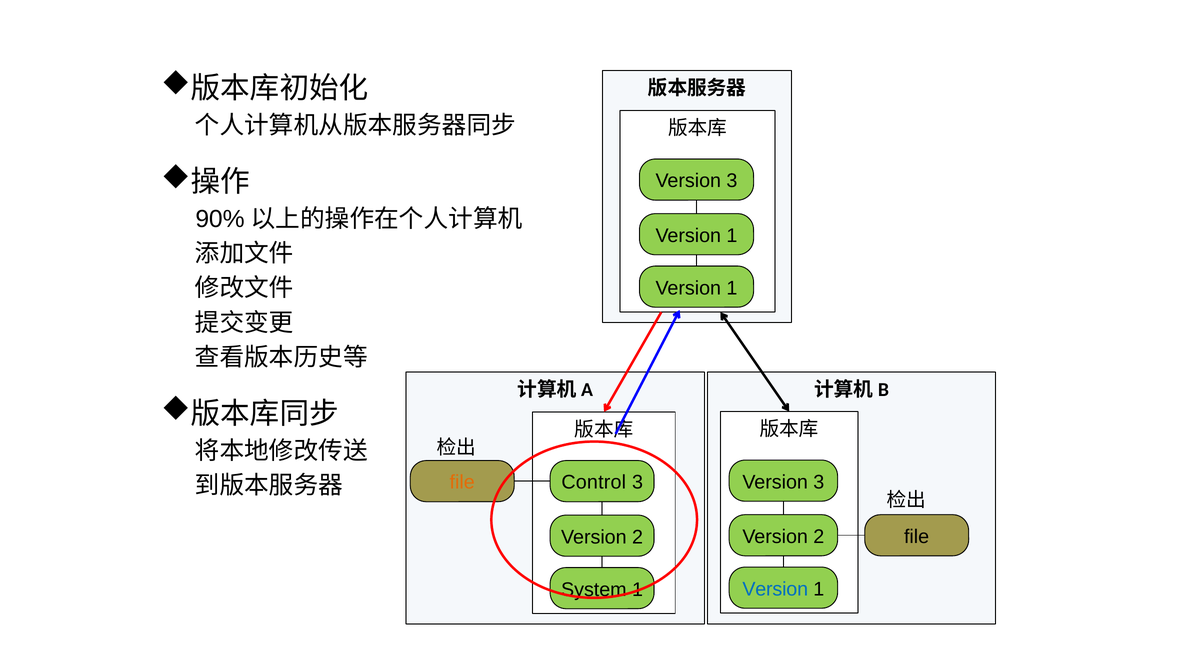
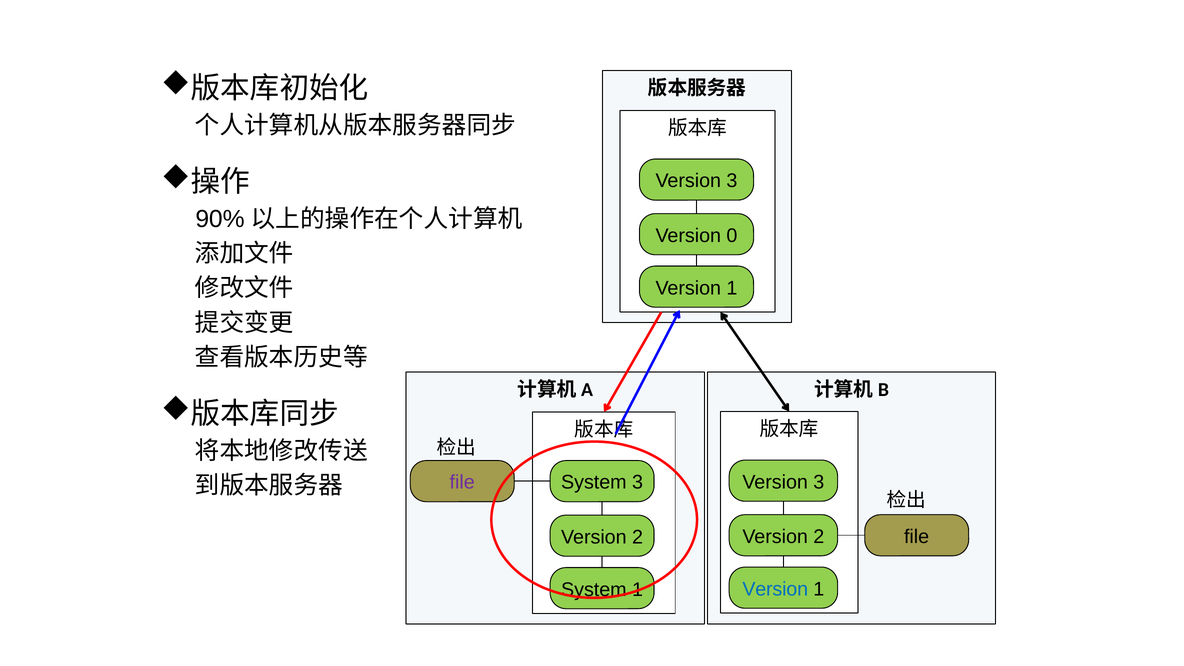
1 at (732, 236): 1 -> 0
file at (462, 482) colour: orange -> purple
Control at (594, 482): Control -> System
